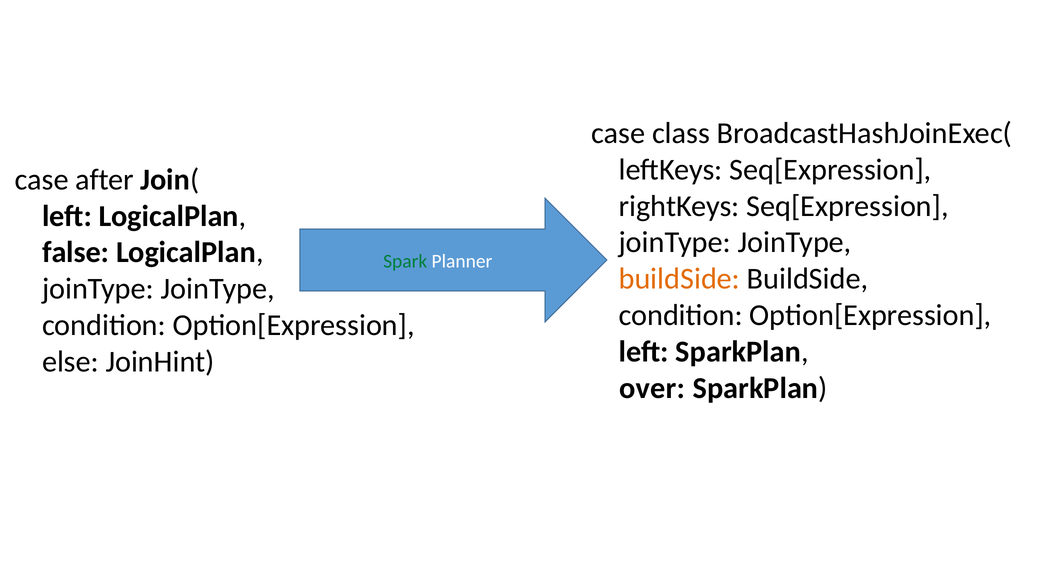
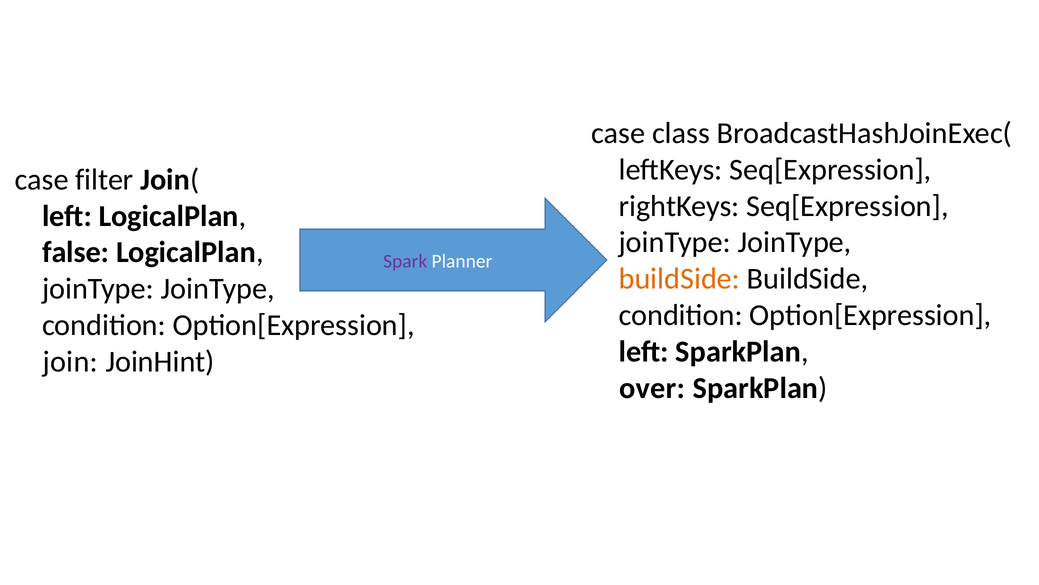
after: after -> filter
Spark colour: green -> purple
else: else -> join
